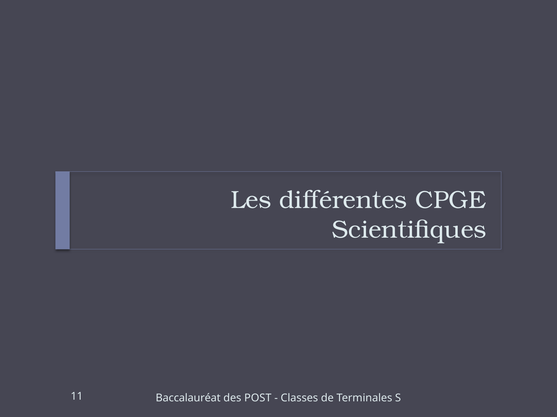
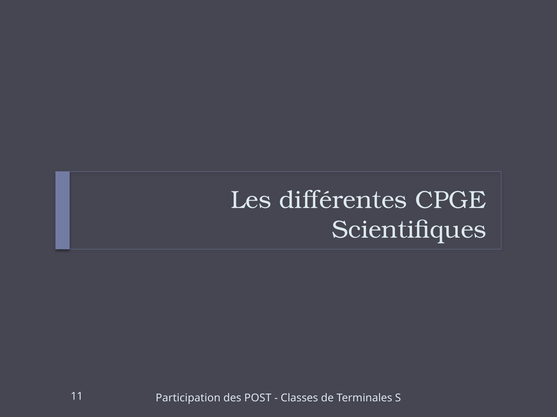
Baccalauréat: Baccalauréat -> Participation
